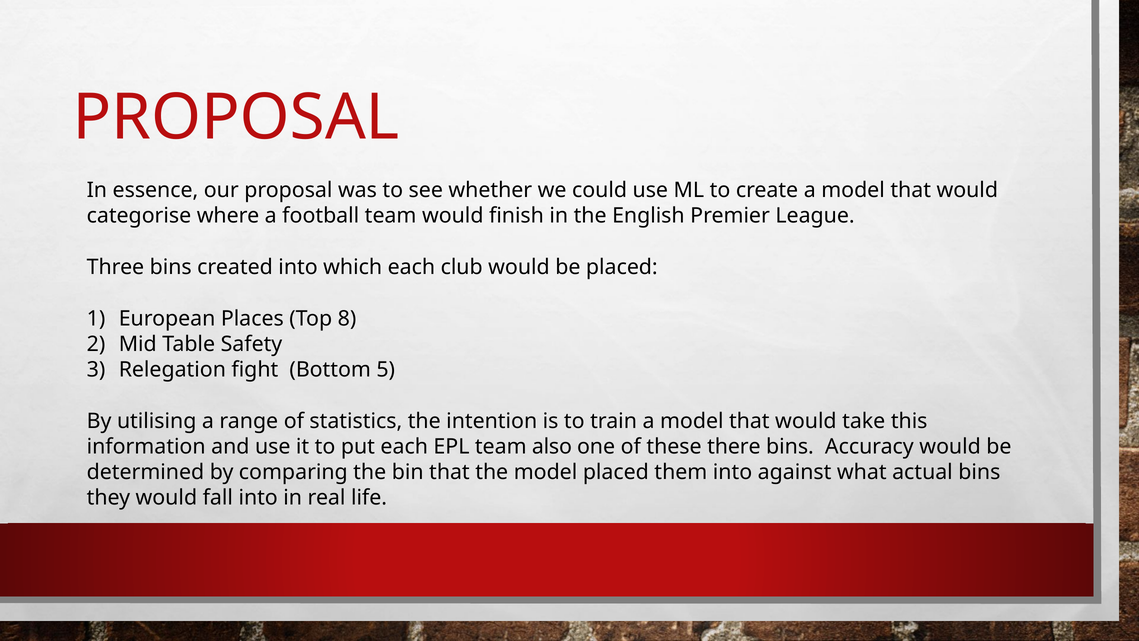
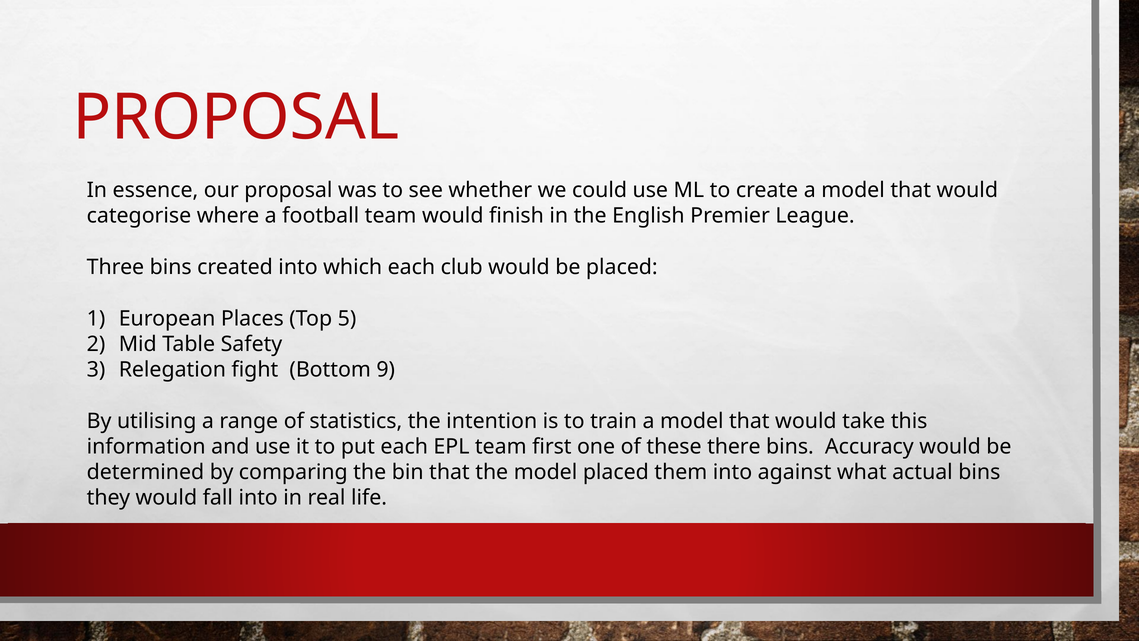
8: 8 -> 5
5: 5 -> 9
also: also -> first
